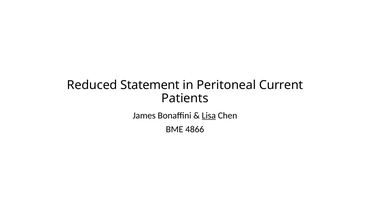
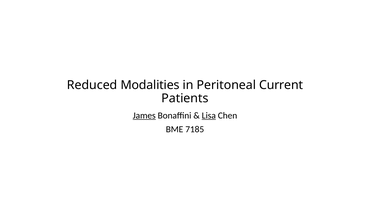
Statement: Statement -> Modalities
James underline: none -> present
4866: 4866 -> 7185
